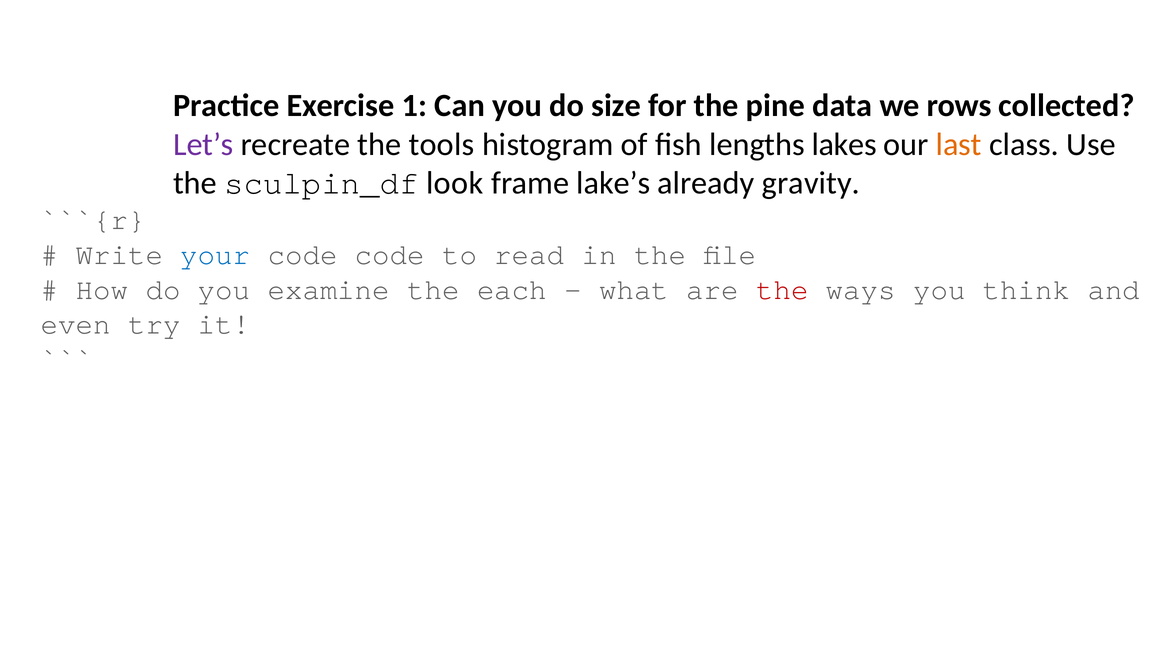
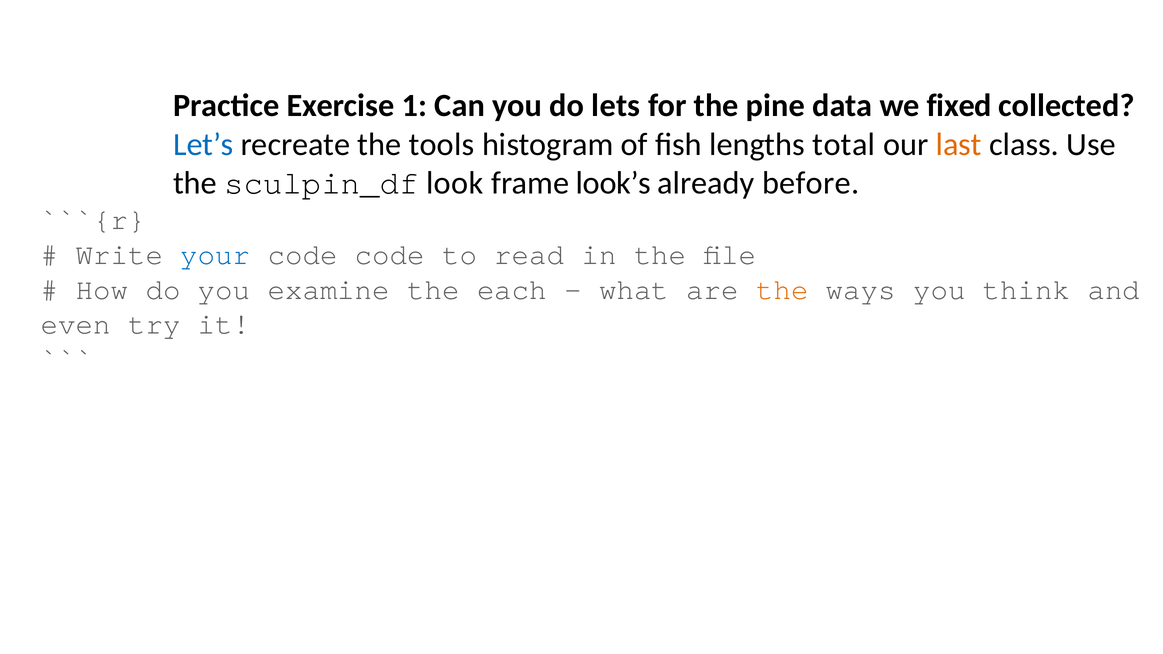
size: size -> lets
rows: rows -> fixed
Let’s colour: purple -> blue
lakes: lakes -> total
lake’s: lake’s -> look’s
gravity: gravity -> before
the at (782, 290) colour: red -> orange
